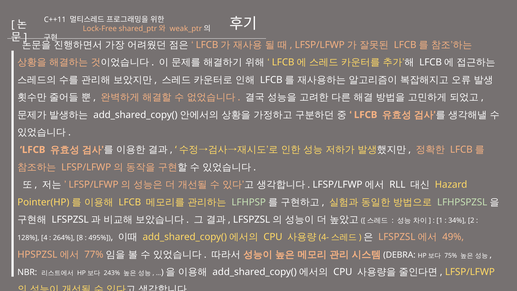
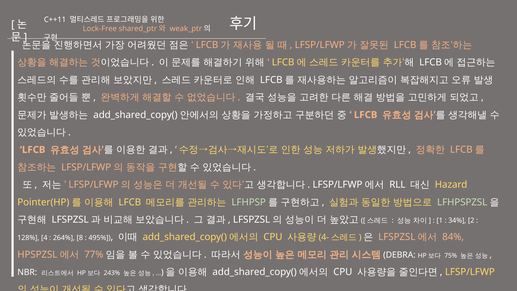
49%: 49% -> 84%
